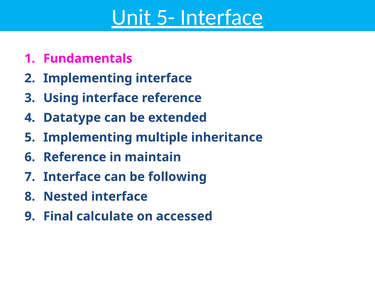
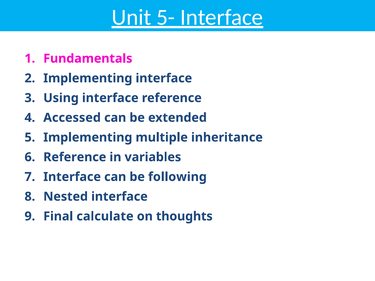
Datatype: Datatype -> Accessed
maintain: maintain -> variables
accessed: accessed -> thoughts
